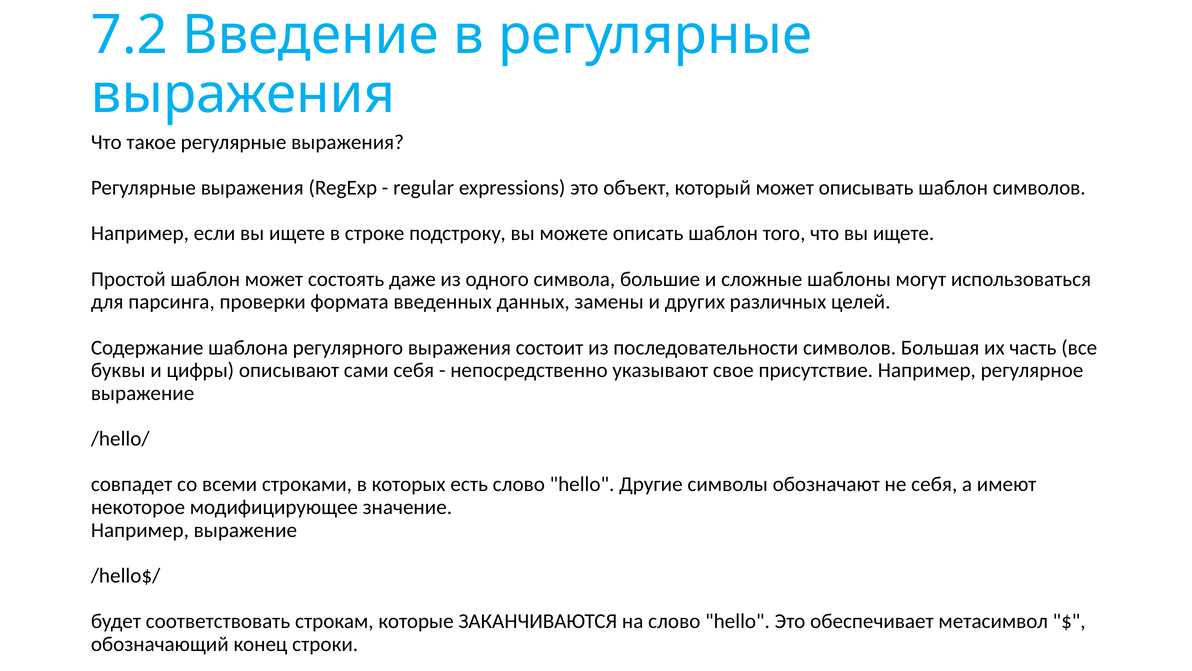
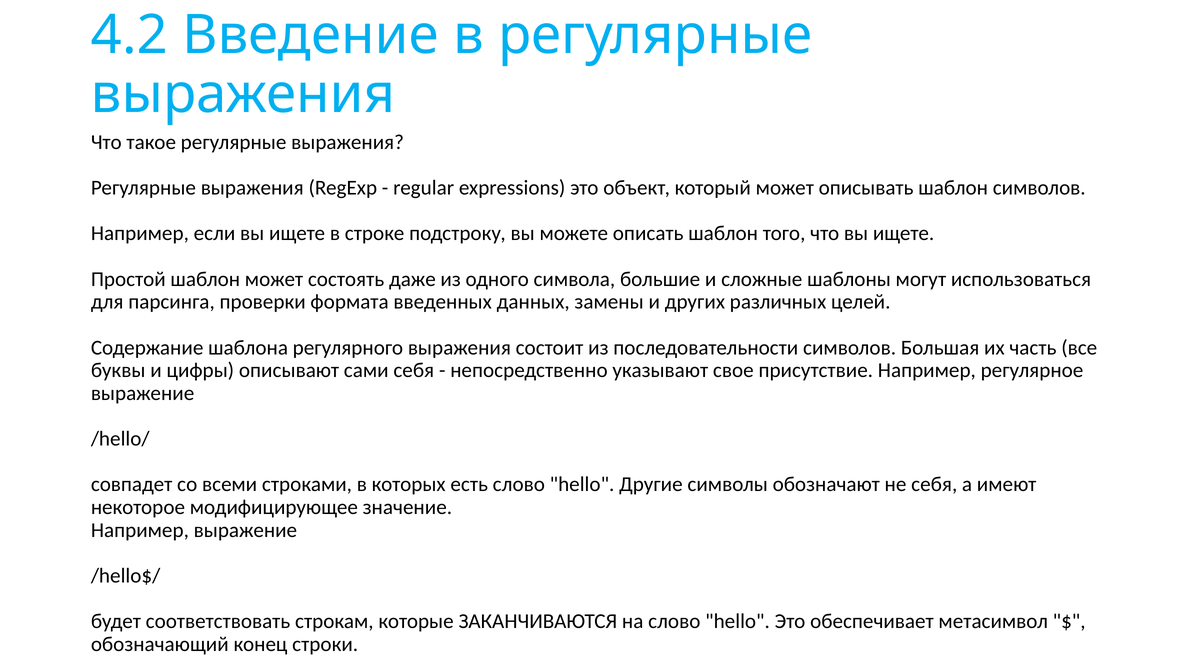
7.2: 7.2 -> 4.2
